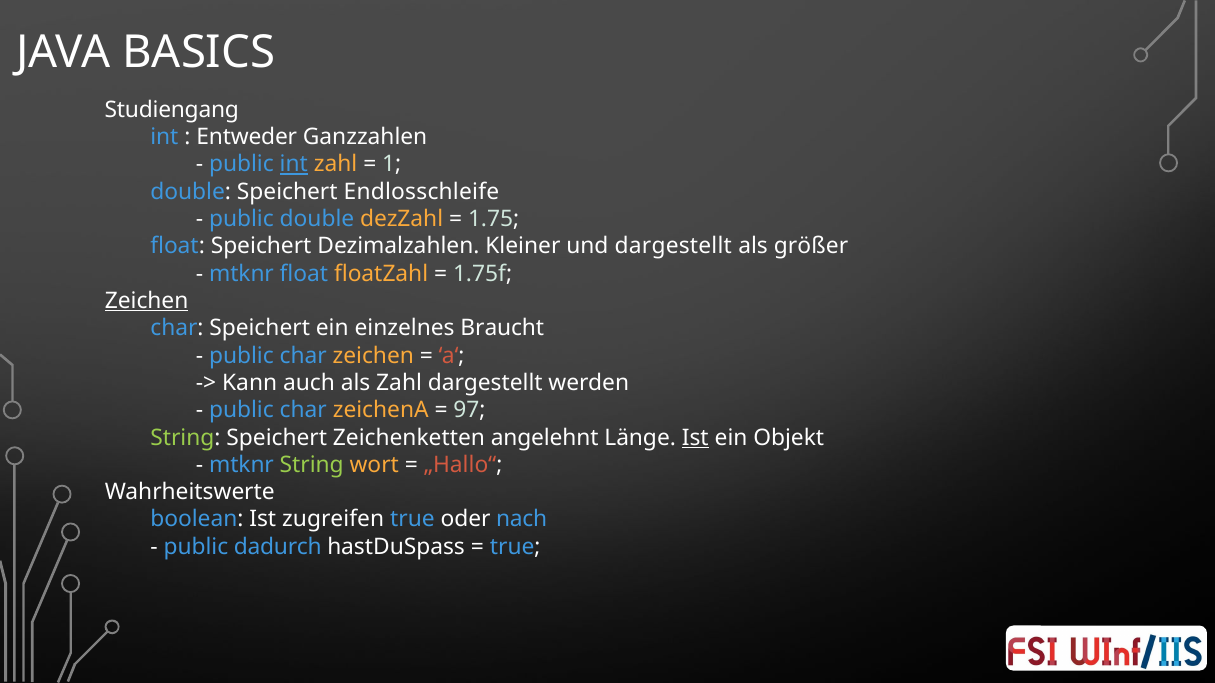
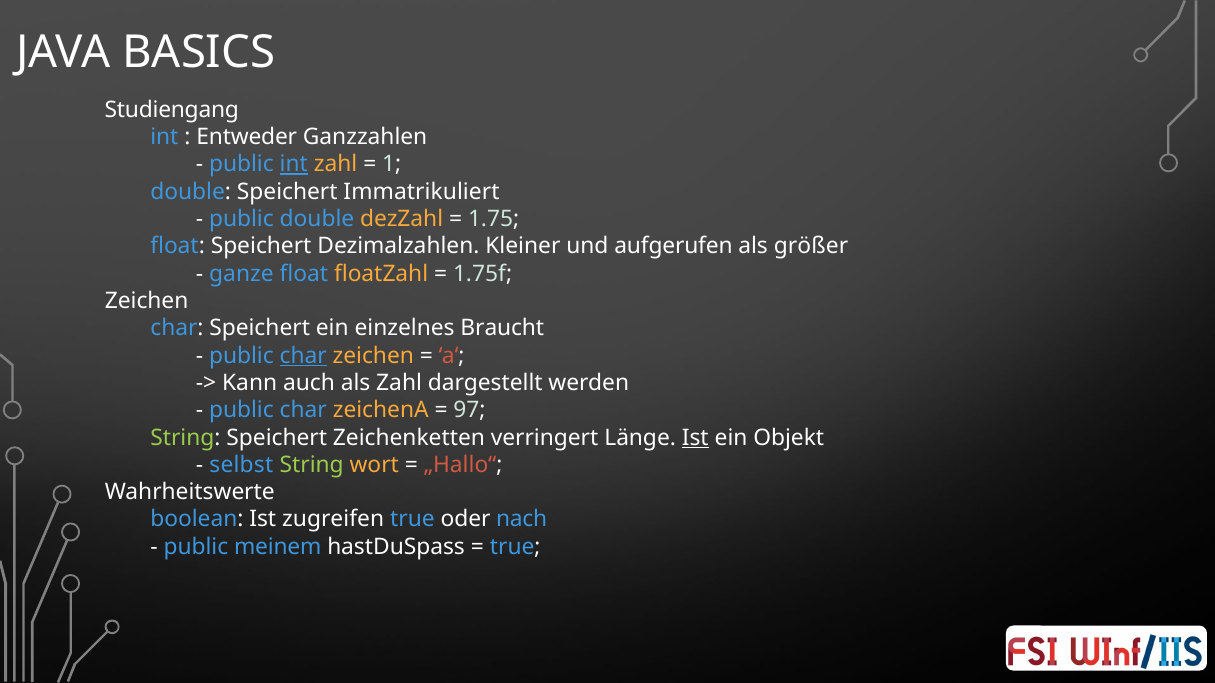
Endlosschleife: Endlosschleife -> Immatrikuliert
und dargestellt: dargestellt -> aufgerufen
mtknr at (242, 274): mtknr -> ganze
Zeichen at (147, 301) underline: present -> none
char at (303, 356) underline: none -> present
angelehnt: angelehnt -> verringert
mtknr at (242, 465): mtknr -> selbst
dadurch: dadurch -> meinem
